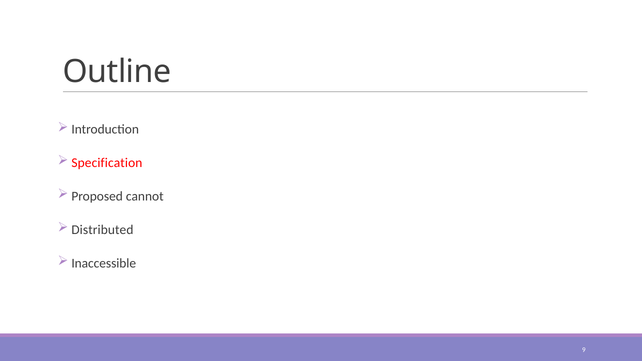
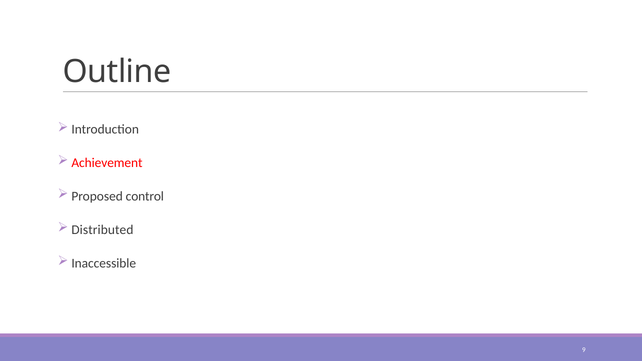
Specification: Specification -> Achievement
cannot: cannot -> control
